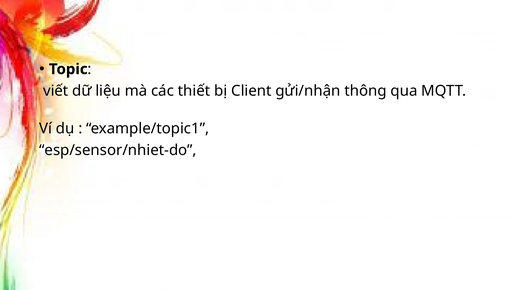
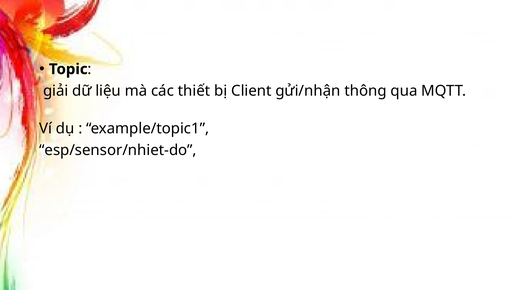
viết: viết -> giải
